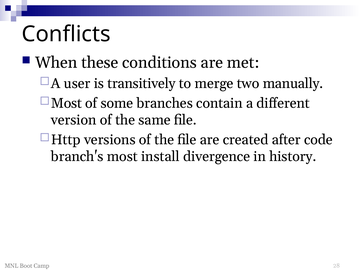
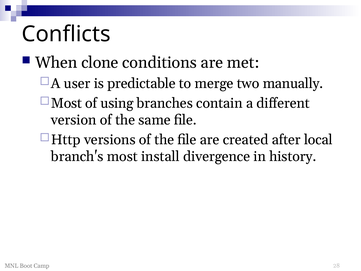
these: these -> clone
transitively: transitively -> predictable
some: some -> using
code: code -> local
